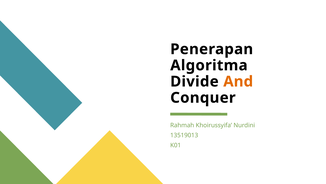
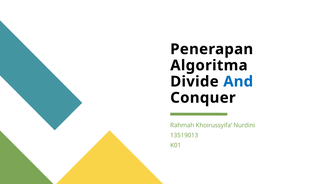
And colour: orange -> blue
